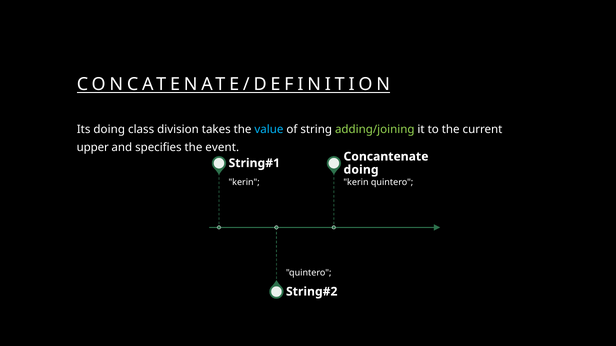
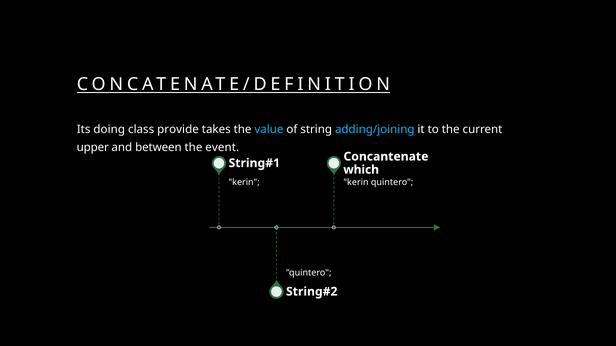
division: division -> provide
adding/joining colour: light green -> light blue
specifies: specifies -> between
doing at (361, 170): doing -> which
